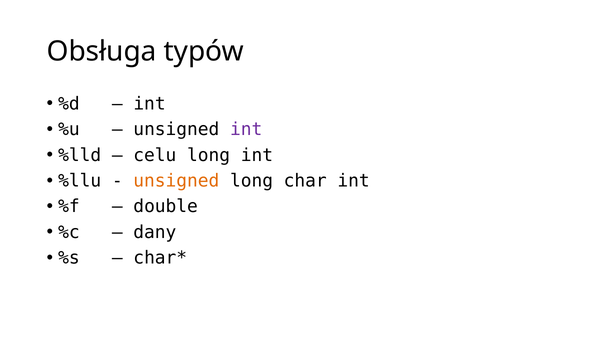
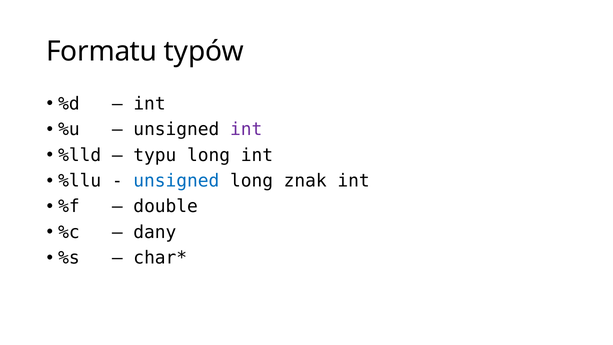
Obsługa: Obsługa -> Formatu
celu: celu -> typu
unsigned at (176, 181) colour: orange -> blue
char: char -> znak
